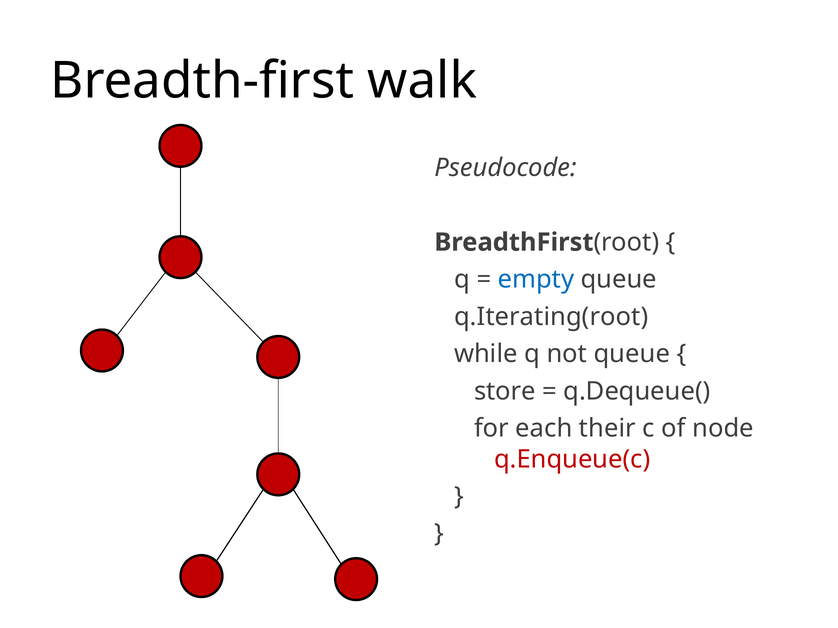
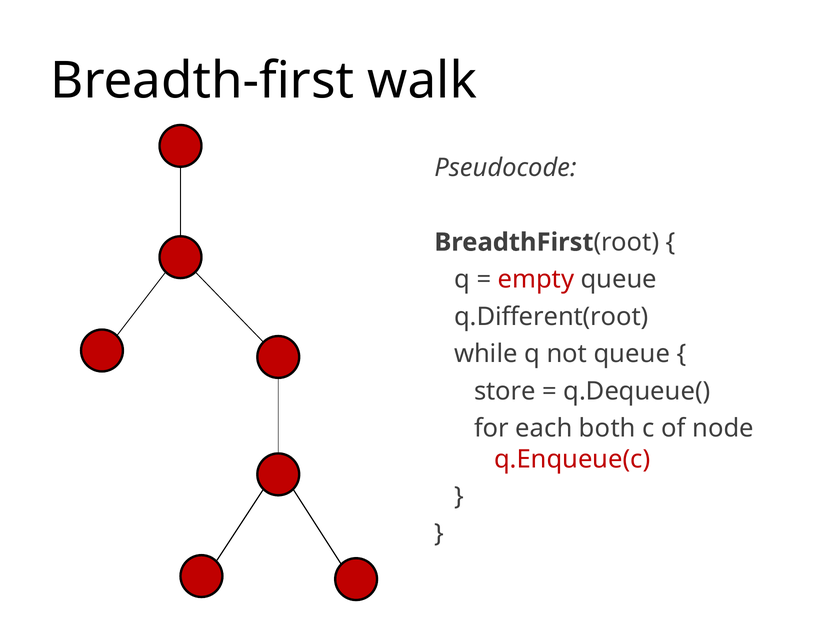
empty colour: blue -> red
q.Iterating(root: q.Iterating(root -> q.Different(root
their: their -> both
